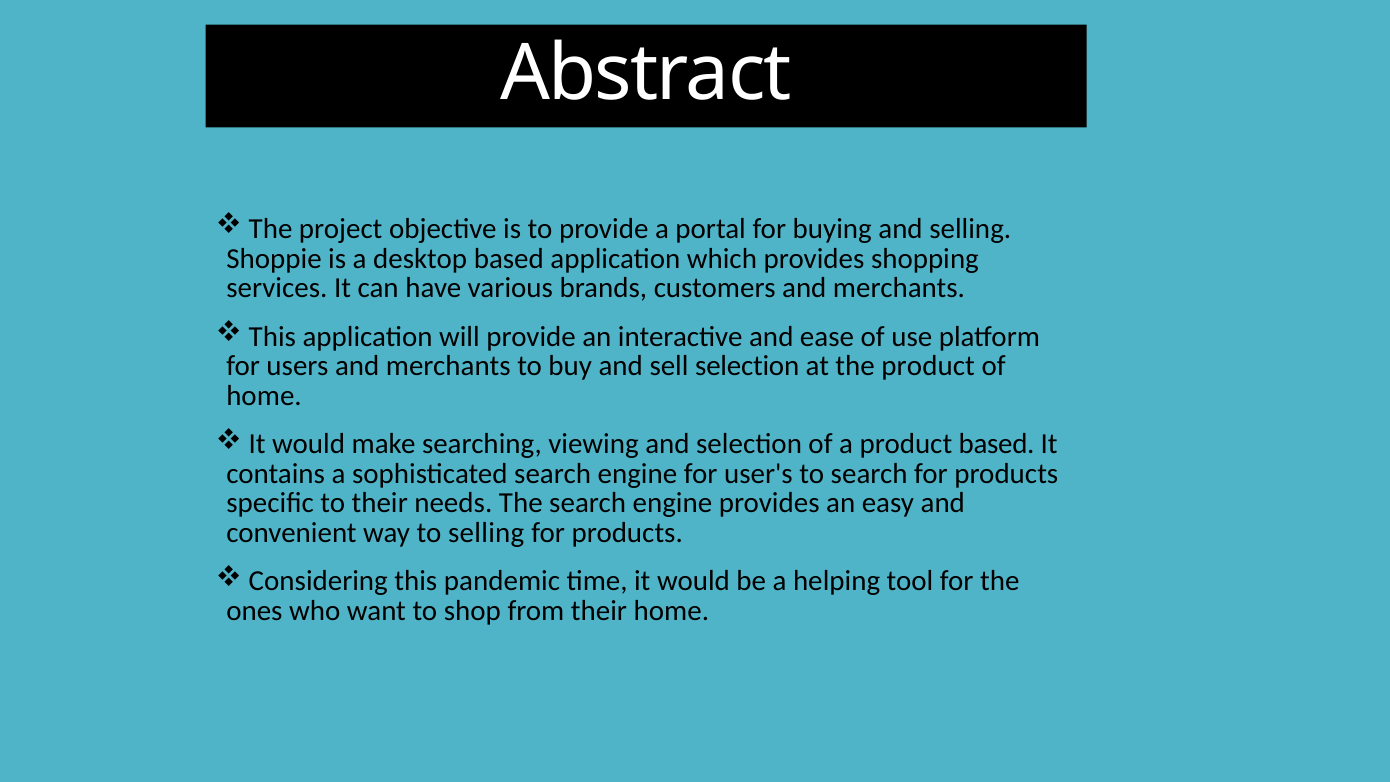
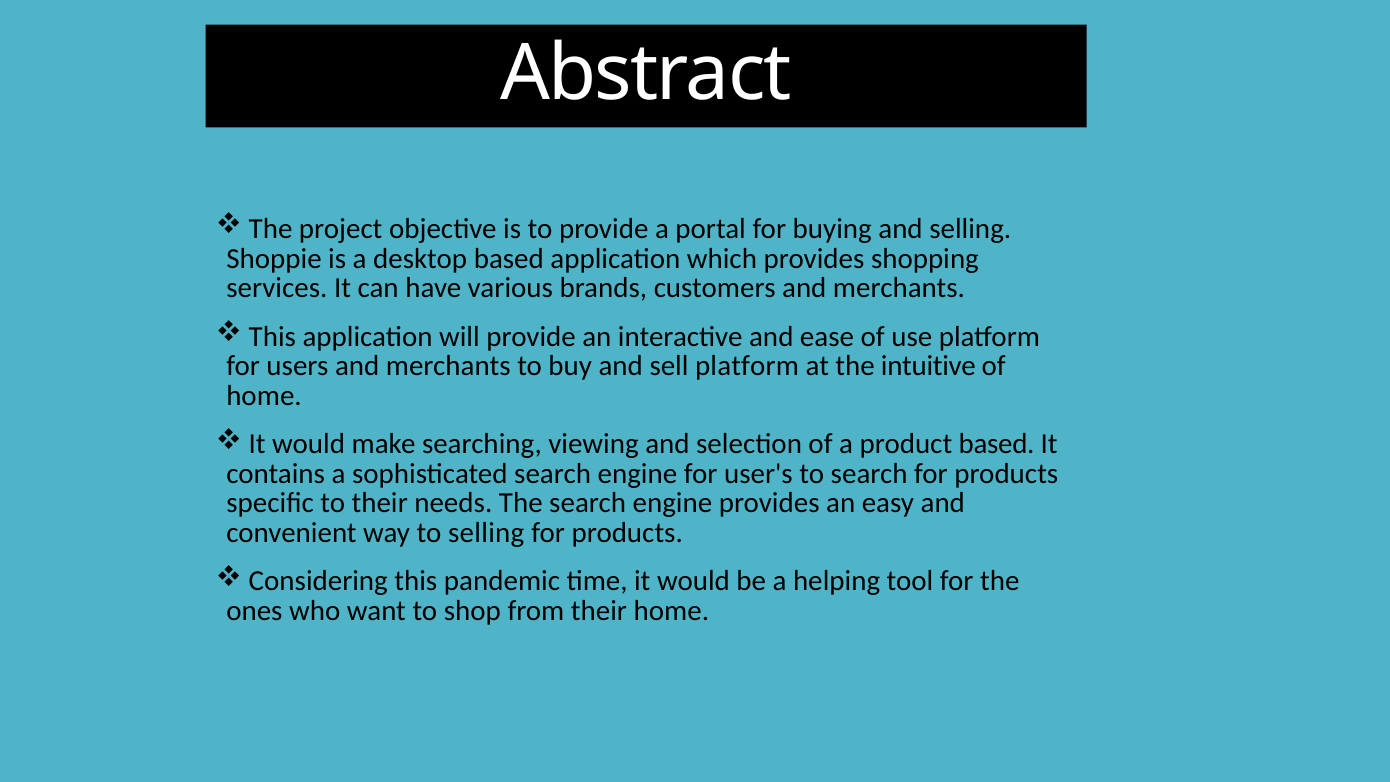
sell selection: selection -> platform
the product: product -> intuitive
